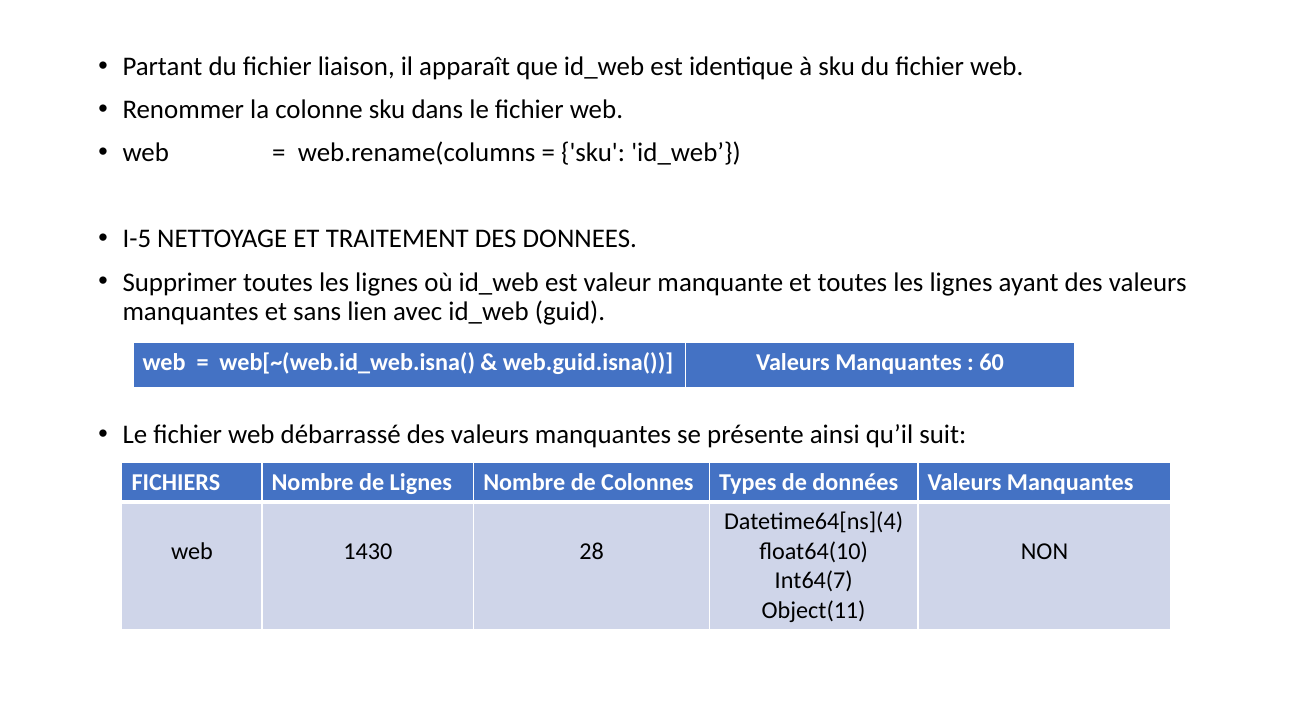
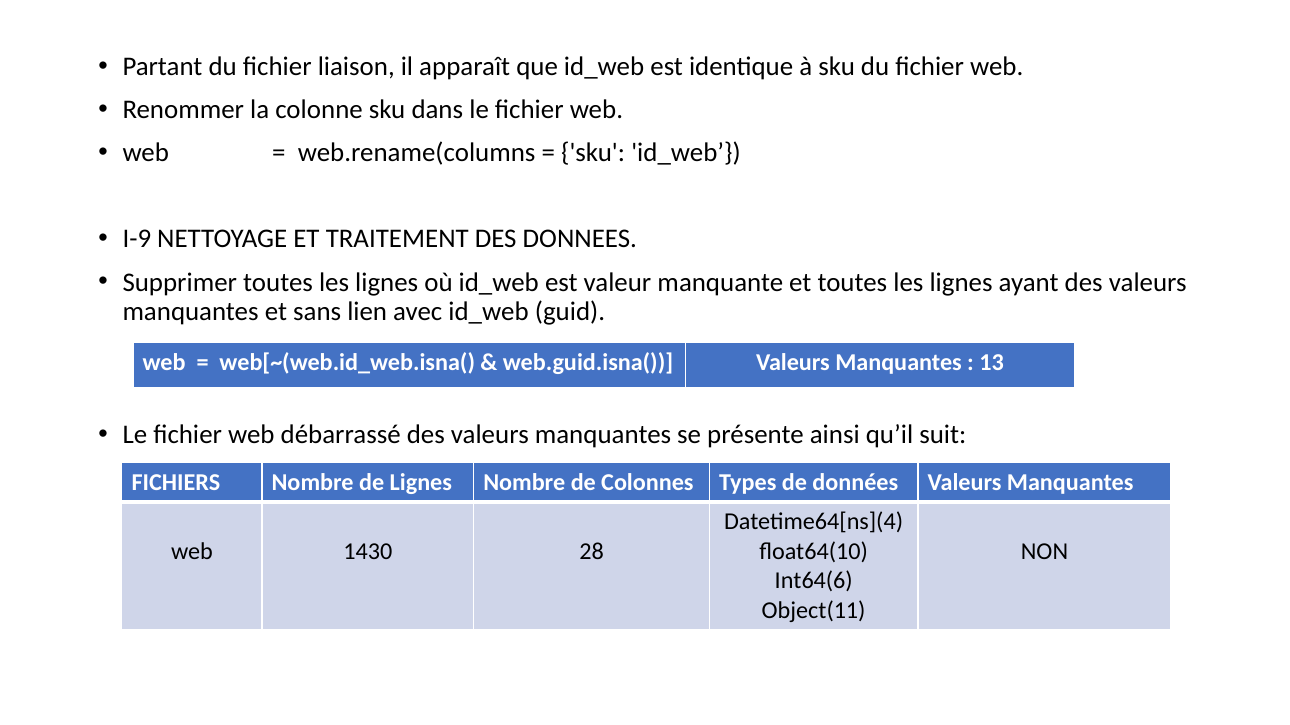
I-5: I-5 -> I-9
60: 60 -> 13
Int64(7: Int64(7 -> Int64(6
